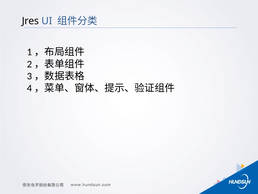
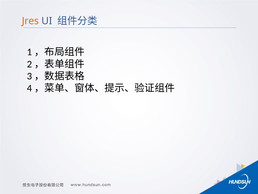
Jres colour: black -> orange
